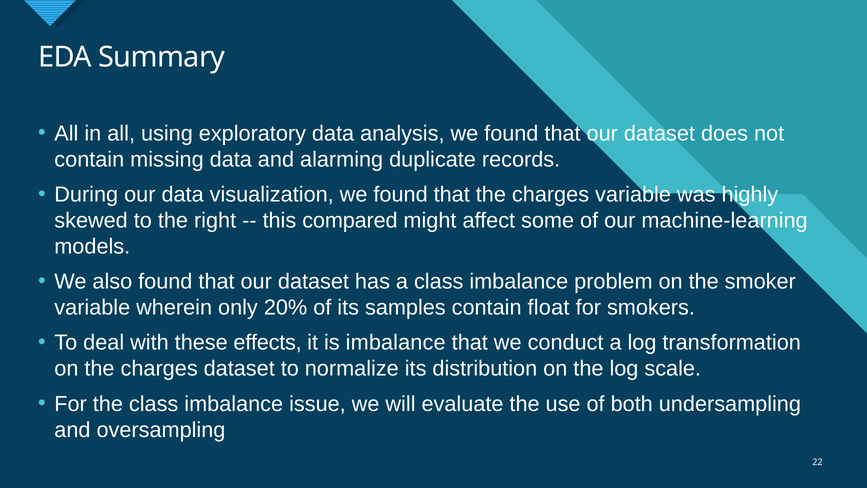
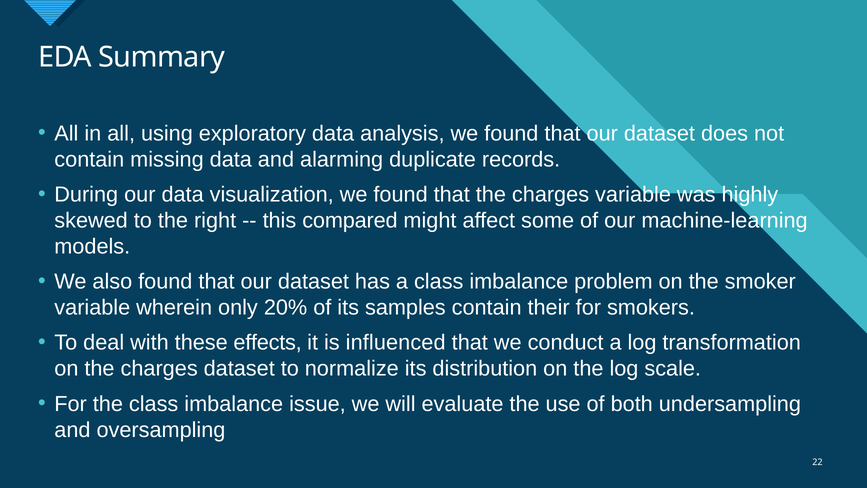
float: float -> their
is imbalance: imbalance -> influenced
